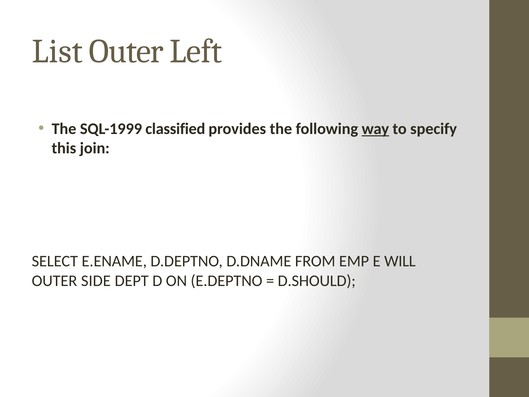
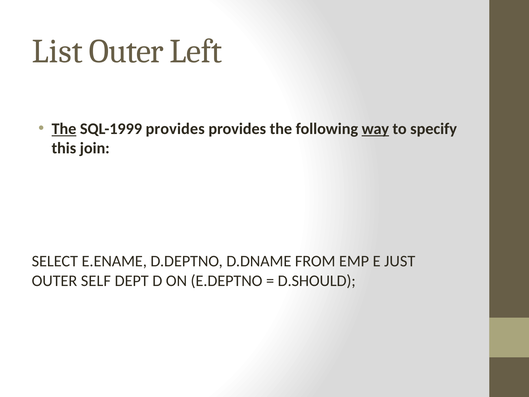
The at (64, 129) underline: none -> present
SQL-1999 classified: classified -> provides
WILL: WILL -> JUST
SIDE: SIDE -> SELF
